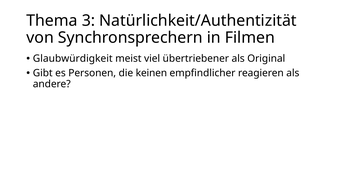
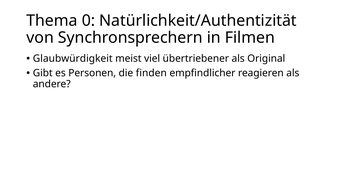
3: 3 -> 0
keinen: keinen -> finden
